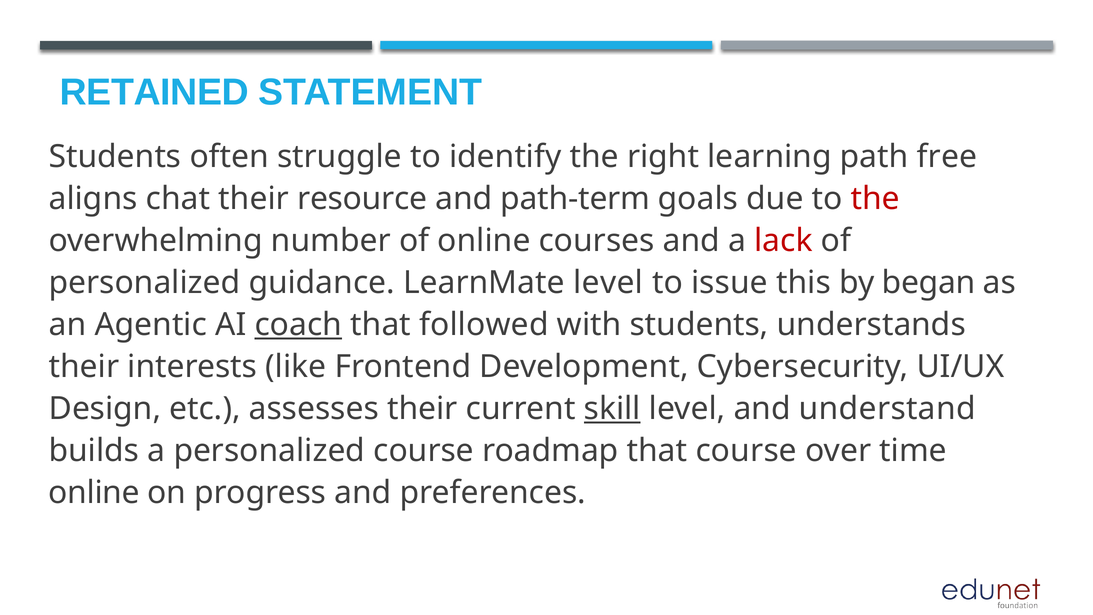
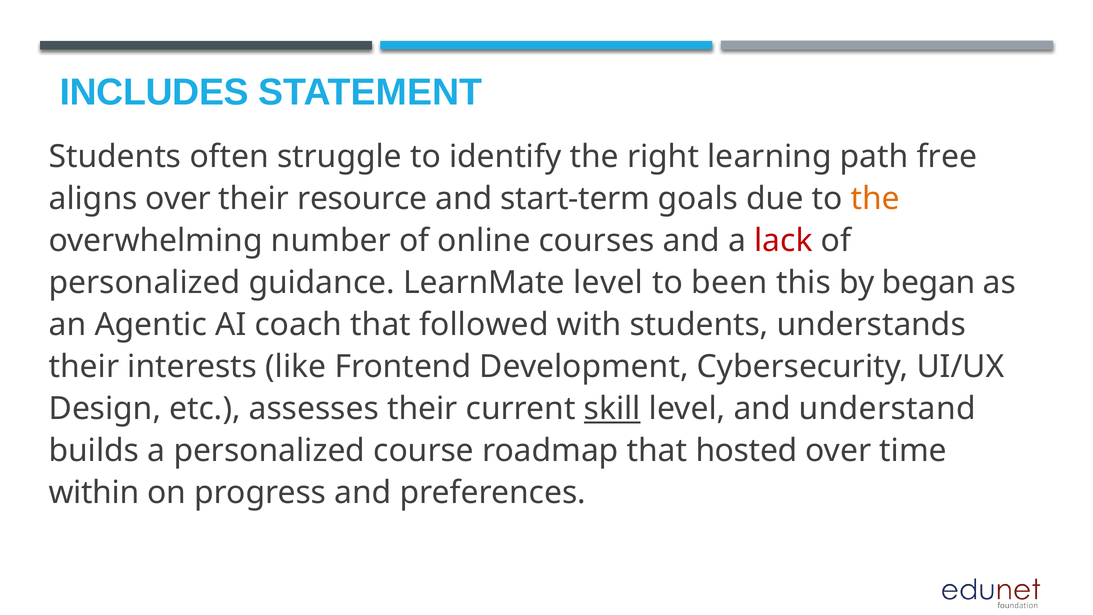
RETAINED: RETAINED -> INCLUDES
aligns chat: chat -> over
path-term: path-term -> start-term
the at (875, 199) colour: red -> orange
issue: issue -> been
coach underline: present -> none
that course: course -> hosted
online at (94, 492): online -> within
